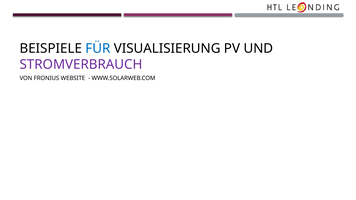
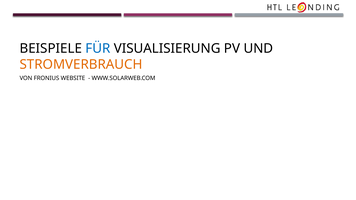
STROMVERBRAUCH colour: purple -> orange
